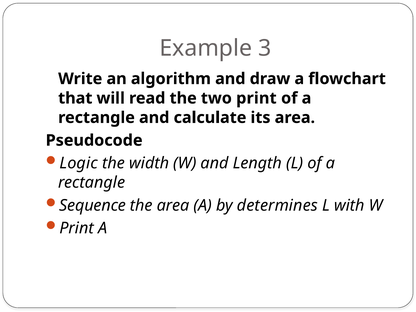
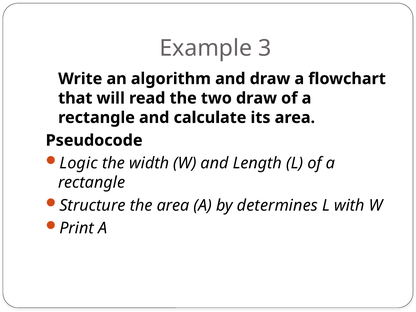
two print: print -> draw
Sequence: Sequence -> Structure
